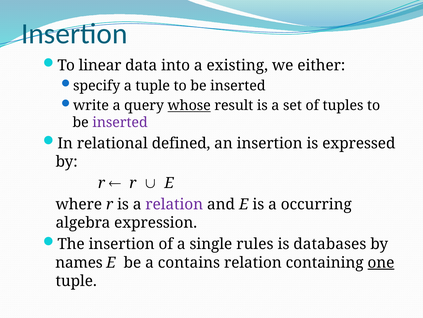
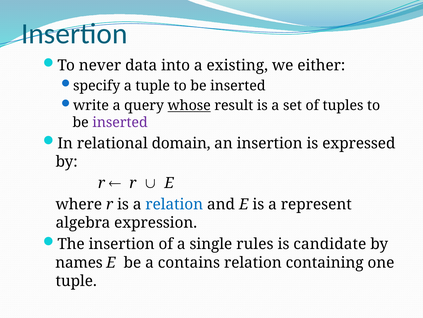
linear: linear -> never
defined: defined -> domain
relation at (174, 204) colour: purple -> blue
occurring: occurring -> represent
databases: databases -> candidate
one underline: present -> none
